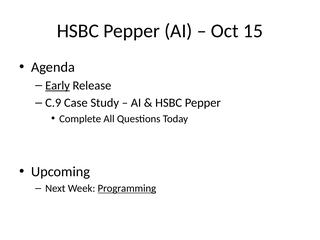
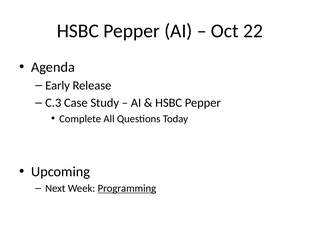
15: 15 -> 22
Early underline: present -> none
C.9: C.9 -> C.3
